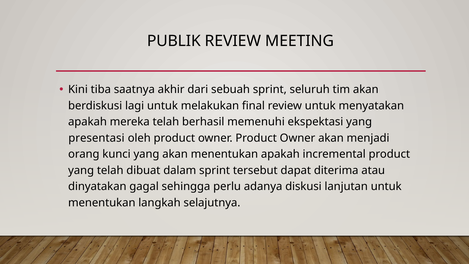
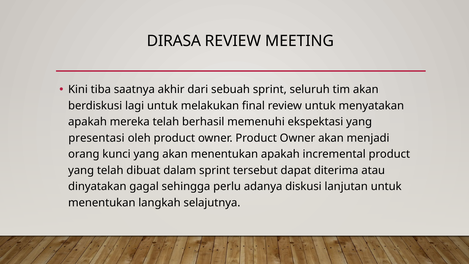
PUBLIK: PUBLIK -> DIRASA
